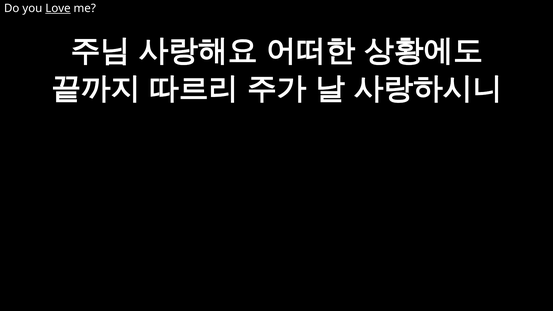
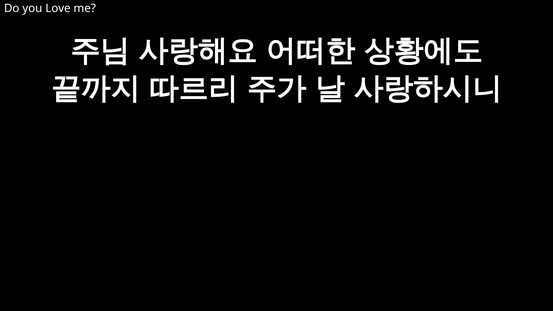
Love underline: present -> none
